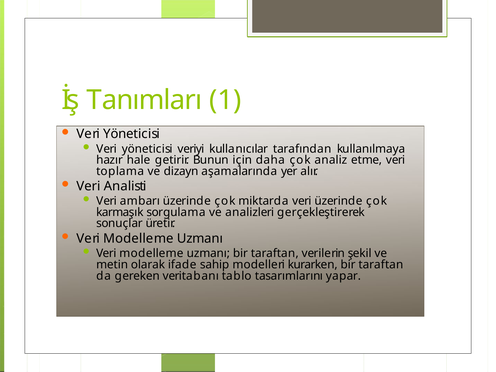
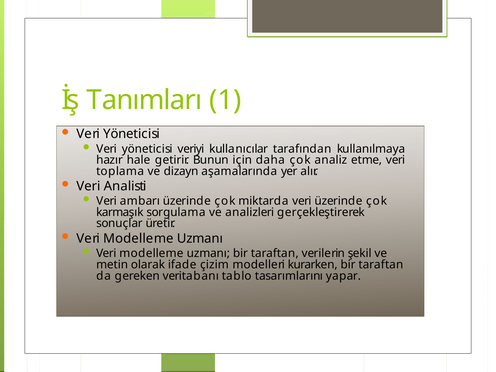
sahip: sahip -> çizim
